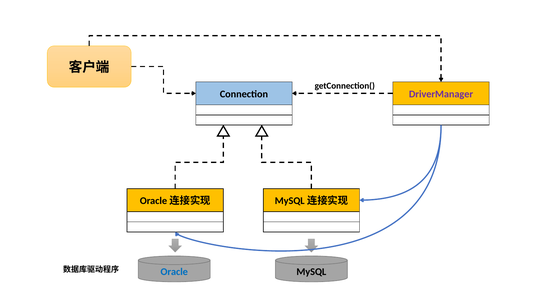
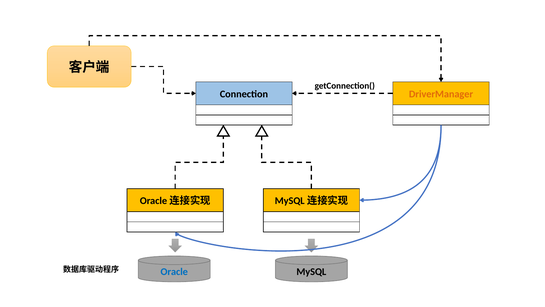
DriverManager colour: purple -> orange
